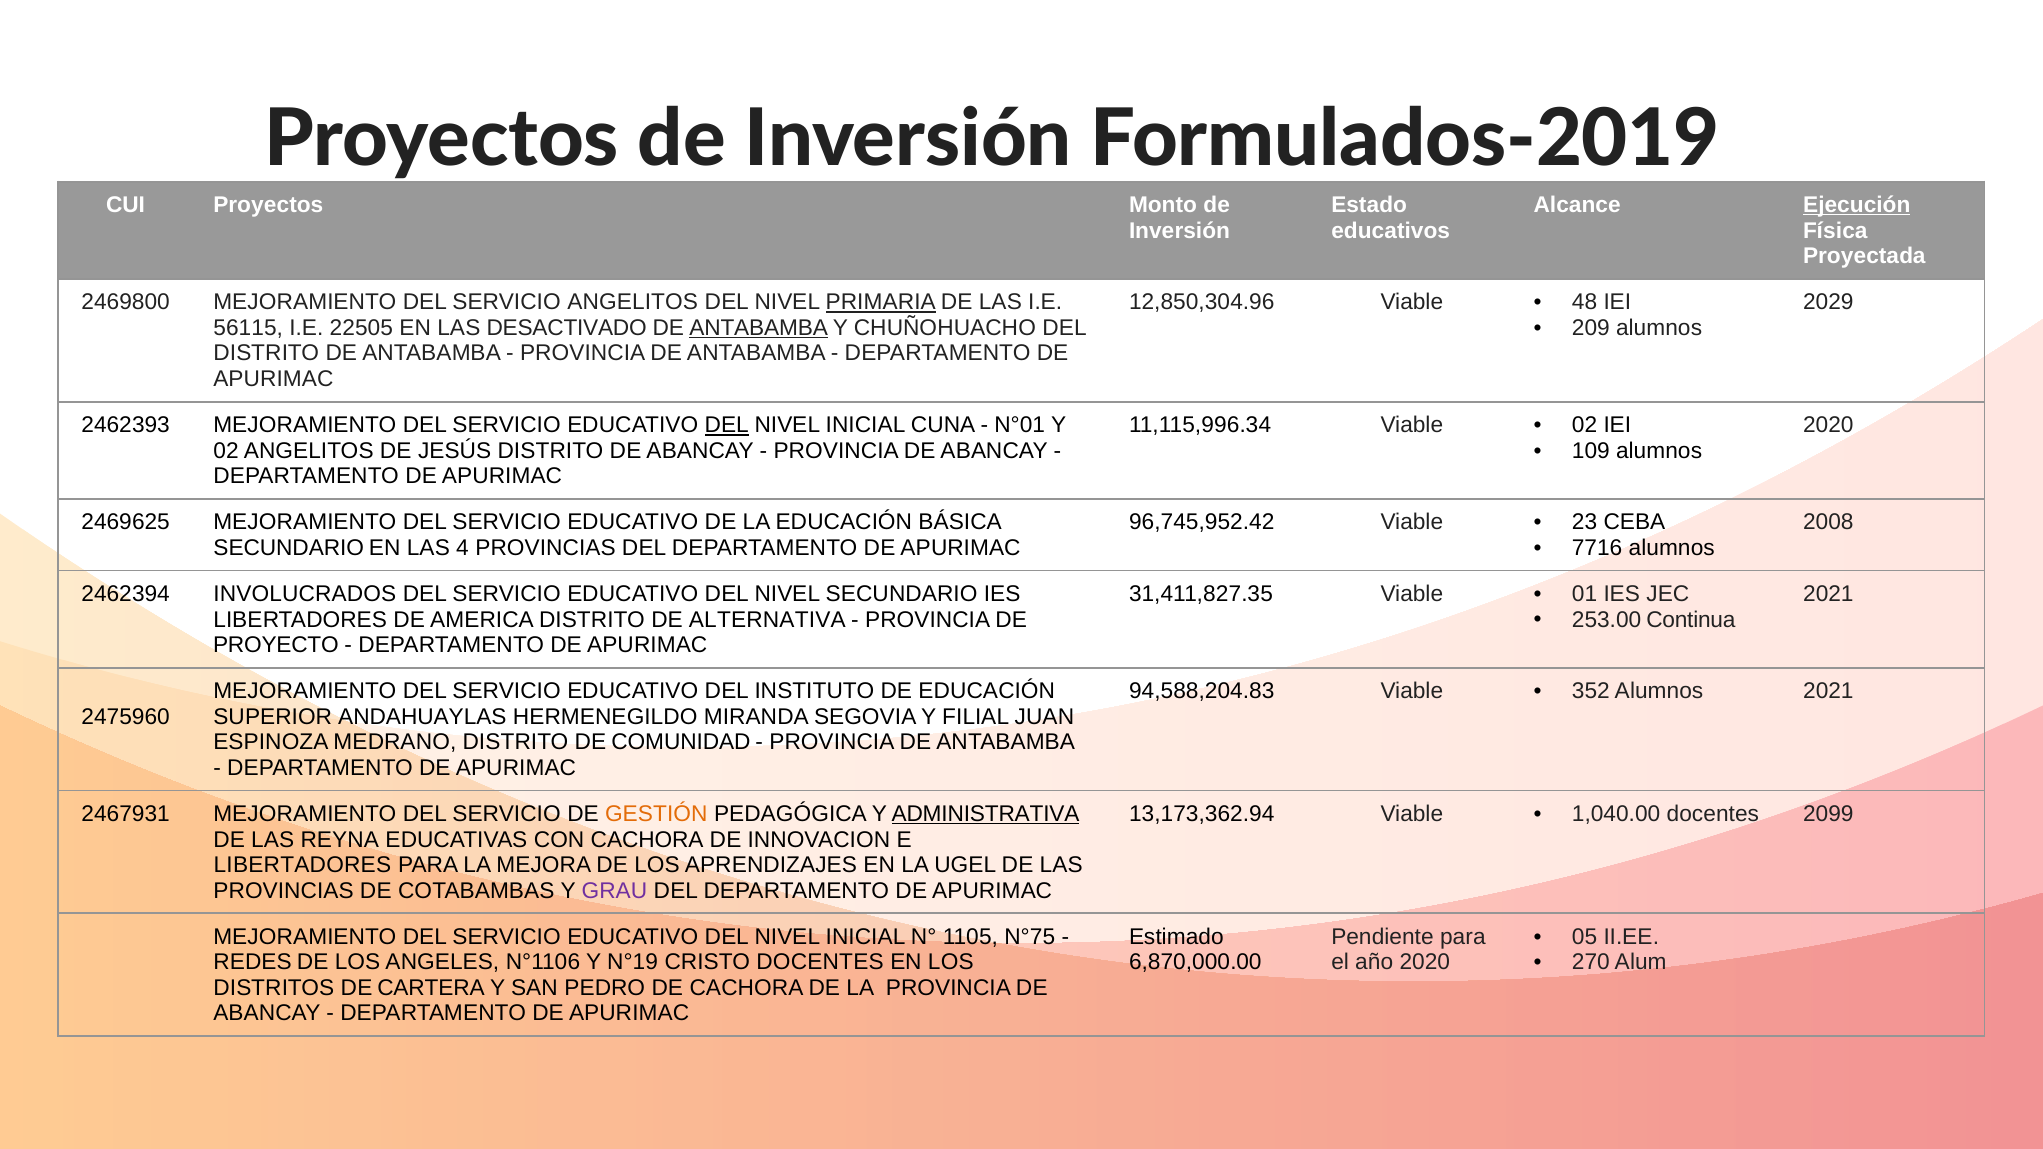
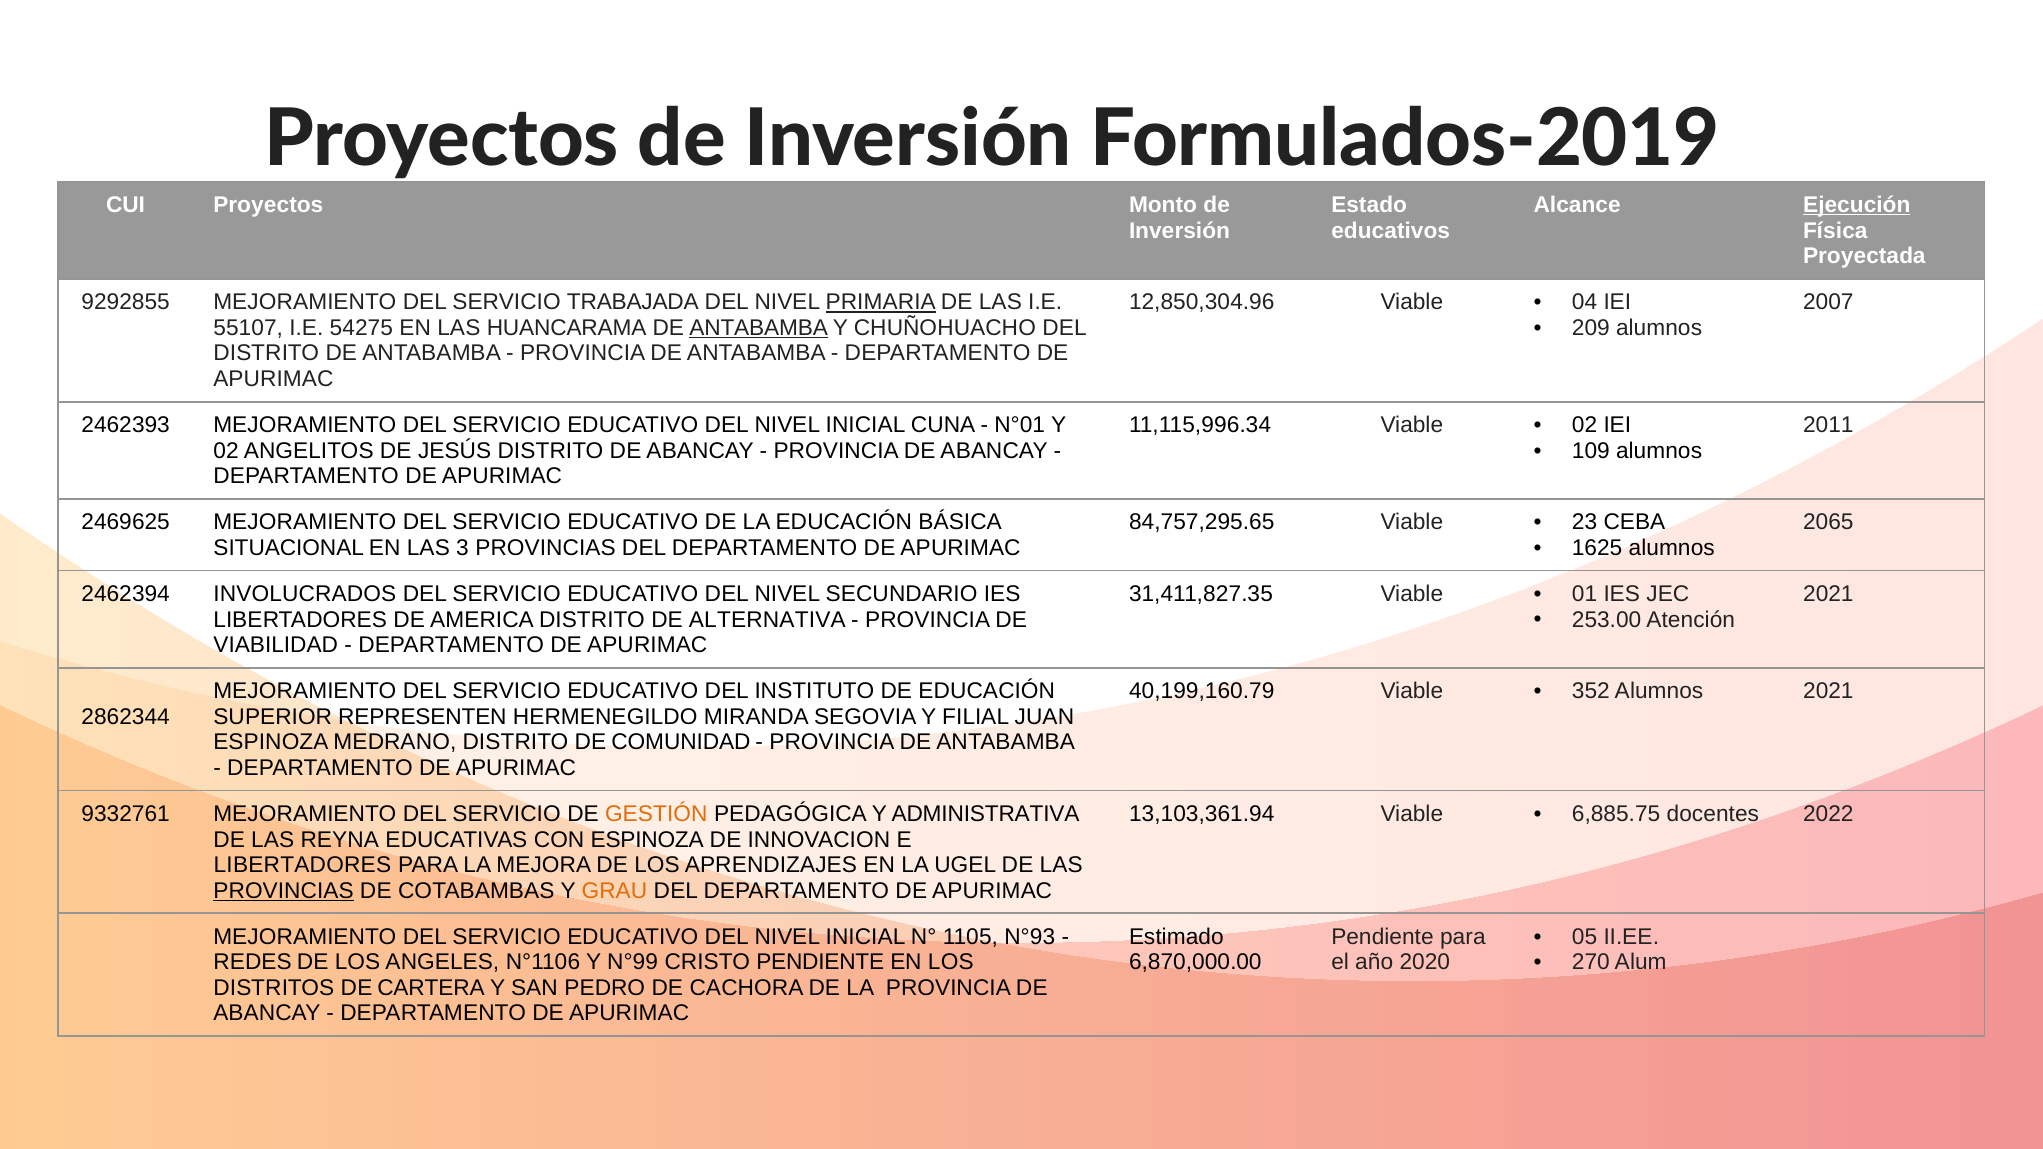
2469800: 2469800 -> 9292855
SERVICIO ANGELITOS: ANGELITOS -> TRABAJADA
48: 48 -> 04
2029: 2029 -> 2007
56115: 56115 -> 55107
22505: 22505 -> 54275
DESACTIVADO: DESACTIVADO -> HUANCARAMA
DEL at (727, 425) underline: present -> none
2020 at (1828, 425): 2020 -> 2011
96,745,952.42: 96,745,952.42 -> 84,757,295.65
2008: 2008 -> 2065
7716: 7716 -> 1625
SECUNDARIO at (289, 548): SECUNDARIO -> SITUACIONAL
4: 4 -> 3
Continua: Continua -> Atención
PROYECTO: PROYECTO -> VIABILIDAD
94,588,204.83: 94,588,204.83 -> 40,199,160.79
2475960: 2475960 -> 2862344
ANDAHUAYLAS: ANDAHUAYLAS -> REPRESENTEN
2467931: 2467931 -> 9332761
ADMINISTRATIVA underline: present -> none
13,173,362.94: 13,173,362.94 -> 13,103,361.94
1,040.00: 1,040.00 -> 6,885.75
2099: 2099 -> 2022
CON CACHORA: CACHORA -> ESPINOZA
PROVINCIAS at (284, 891) underline: none -> present
GRAU colour: purple -> orange
N°75: N°75 -> N°93
N°19: N°19 -> N°99
CRISTO DOCENTES: DOCENTES -> PENDIENTE
